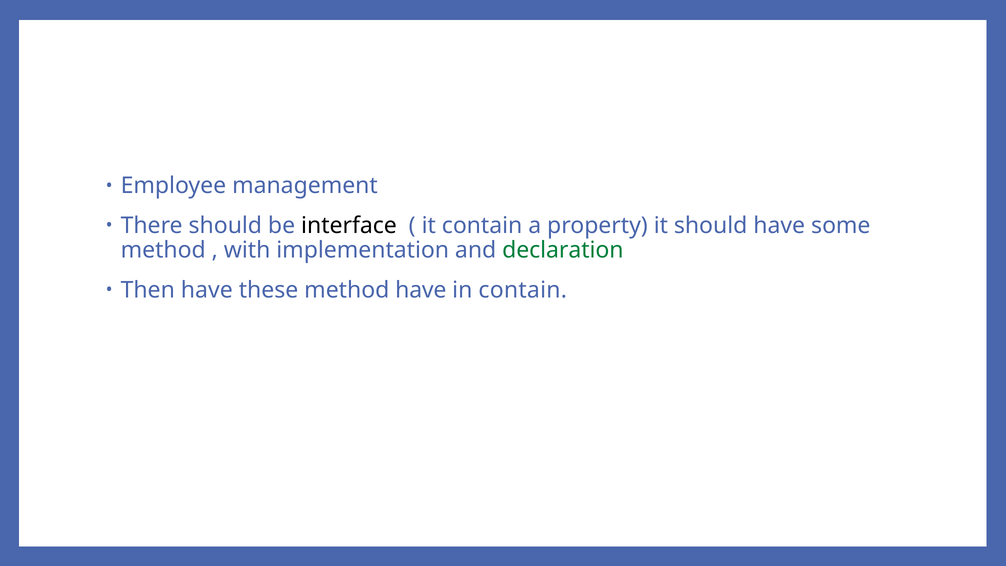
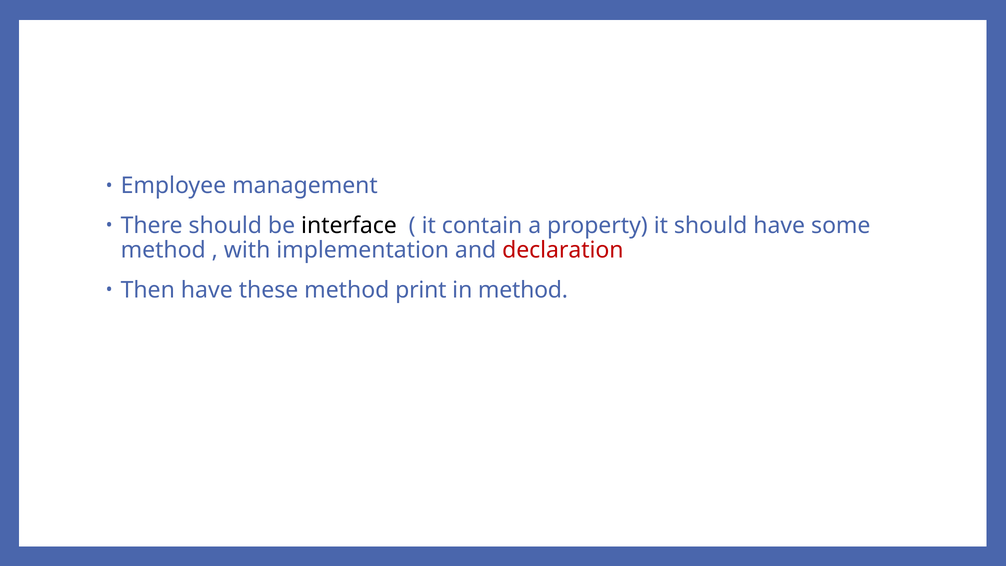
declaration colour: green -> red
method have: have -> print
in contain: contain -> method
